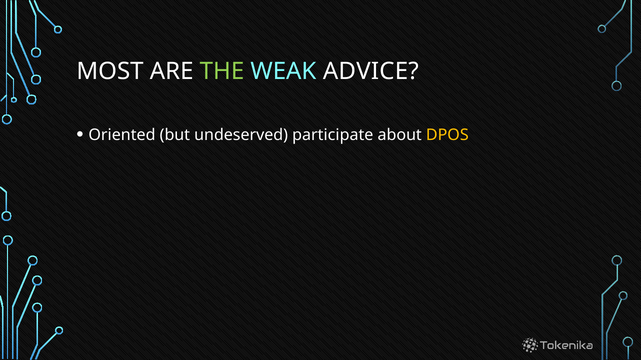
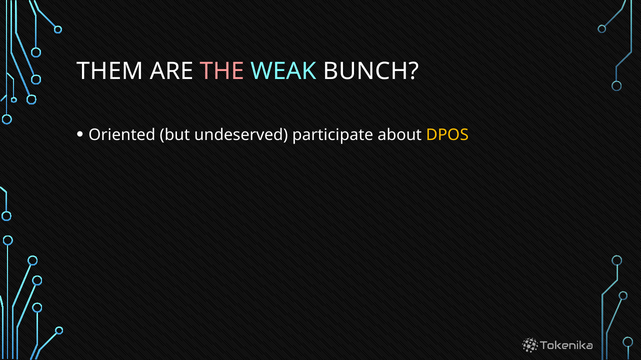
MOST: MOST -> THEM
THE colour: light green -> pink
ADVICE: ADVICE -> BUNCH
